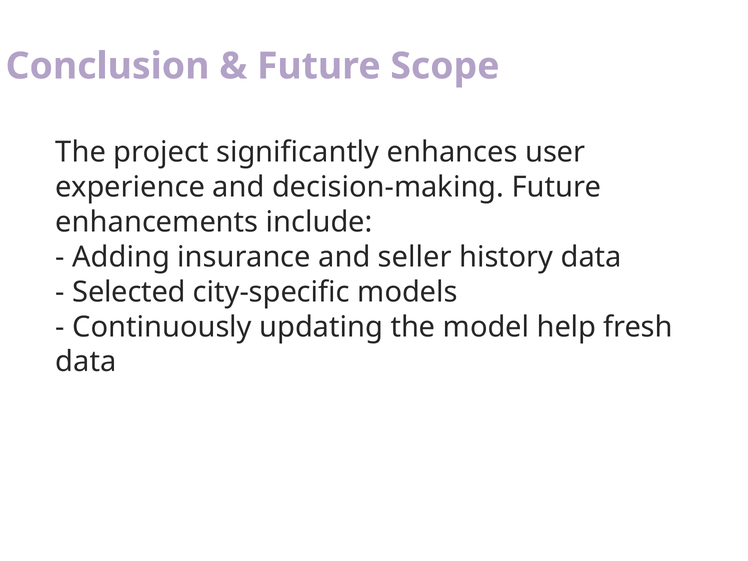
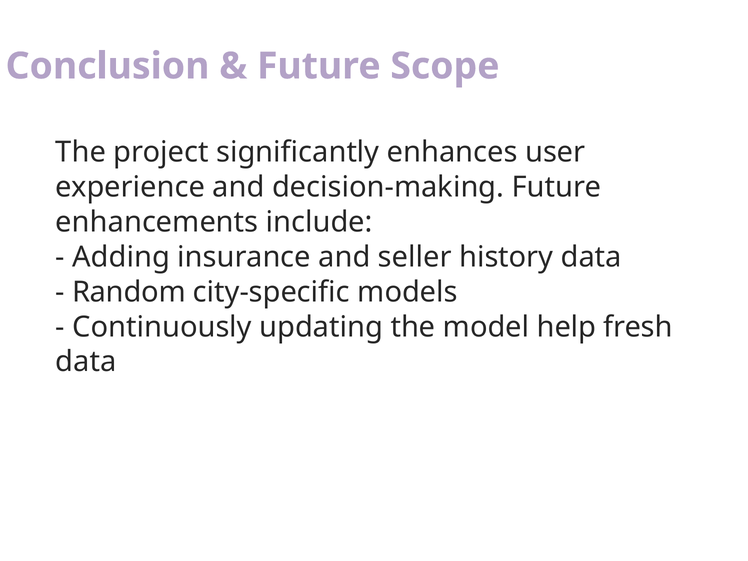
Selected: Selected -> Random
